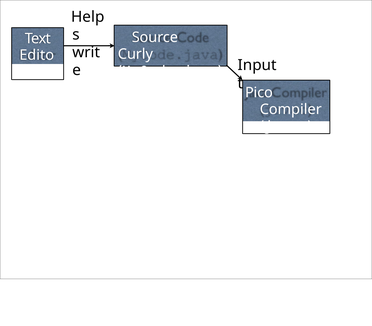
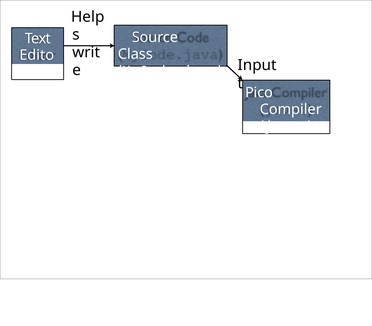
Curly: Curly -> Class
